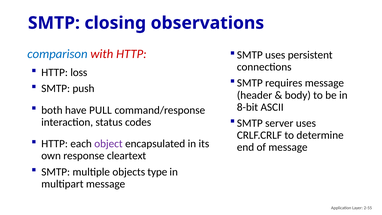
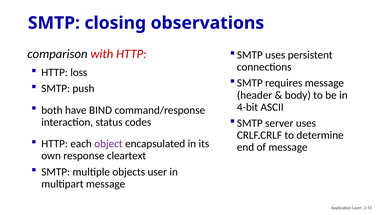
comparison colour: blue -> black
8-bit: 8-bit -> 4-bit
PULL: PULL -> BIND
type: type -> user
